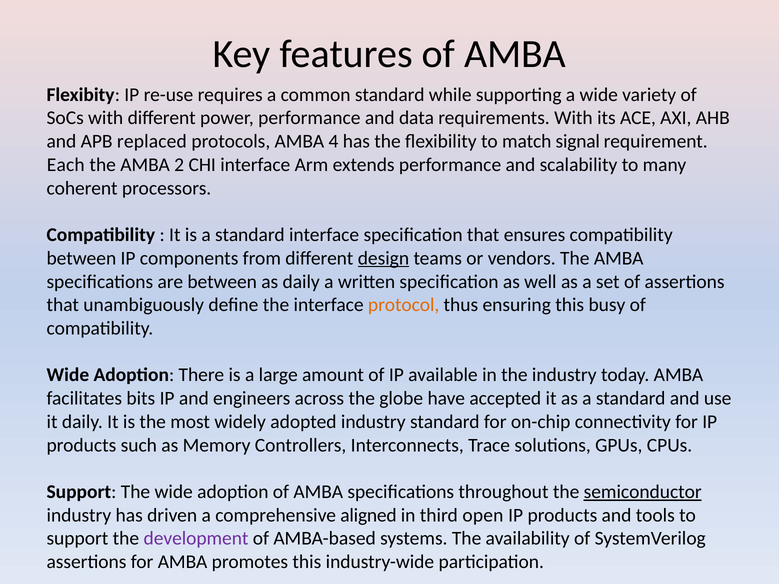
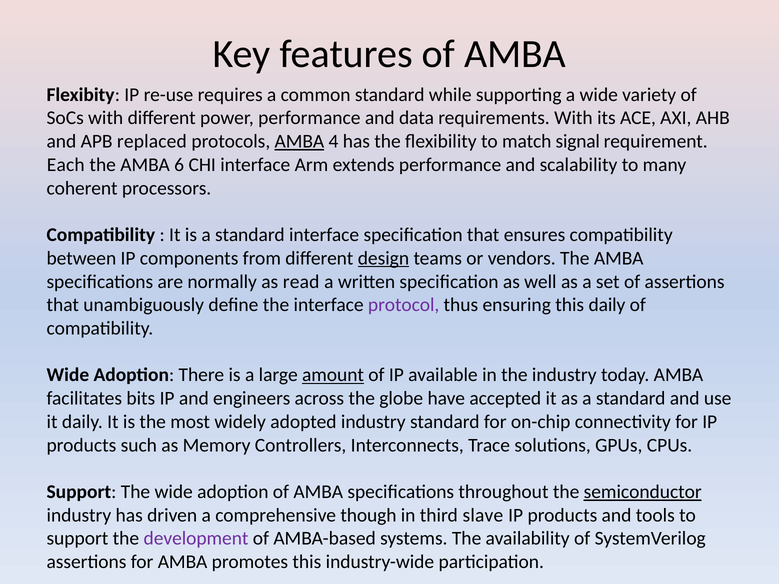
AMBA at (299, 141) underline: none -> present
2: 2 -> 6
are between: between -> normally
as daily: daily -> read
protocol colour: orange -> purple
this busy: busy -> daily
amount underline: none -> present
aligned: aligned -> though
open: open -> slave
